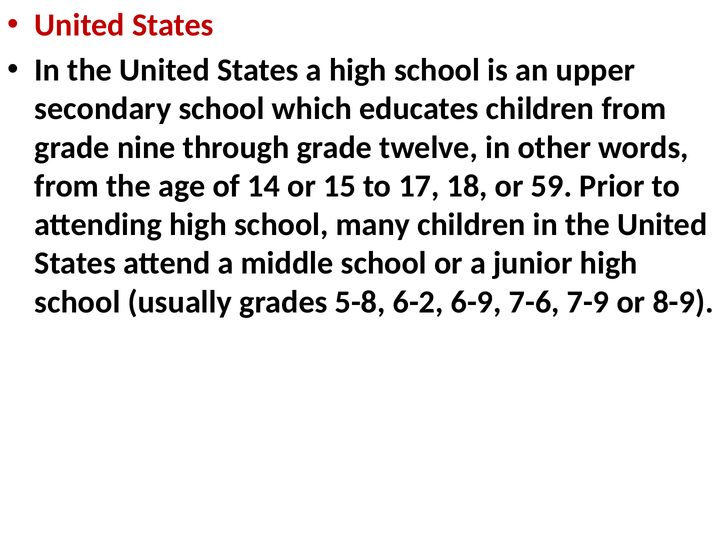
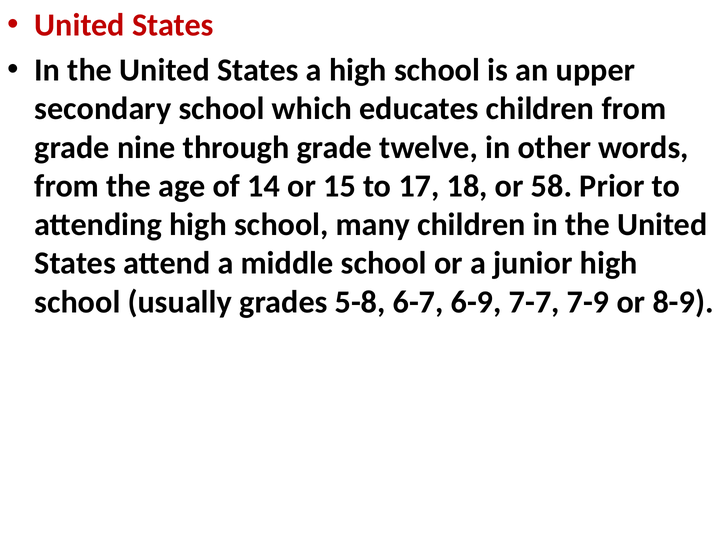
59: 59 -> 58
6-2: 6-2 -> 6-7
7-6: 7-6 -> 7-7
